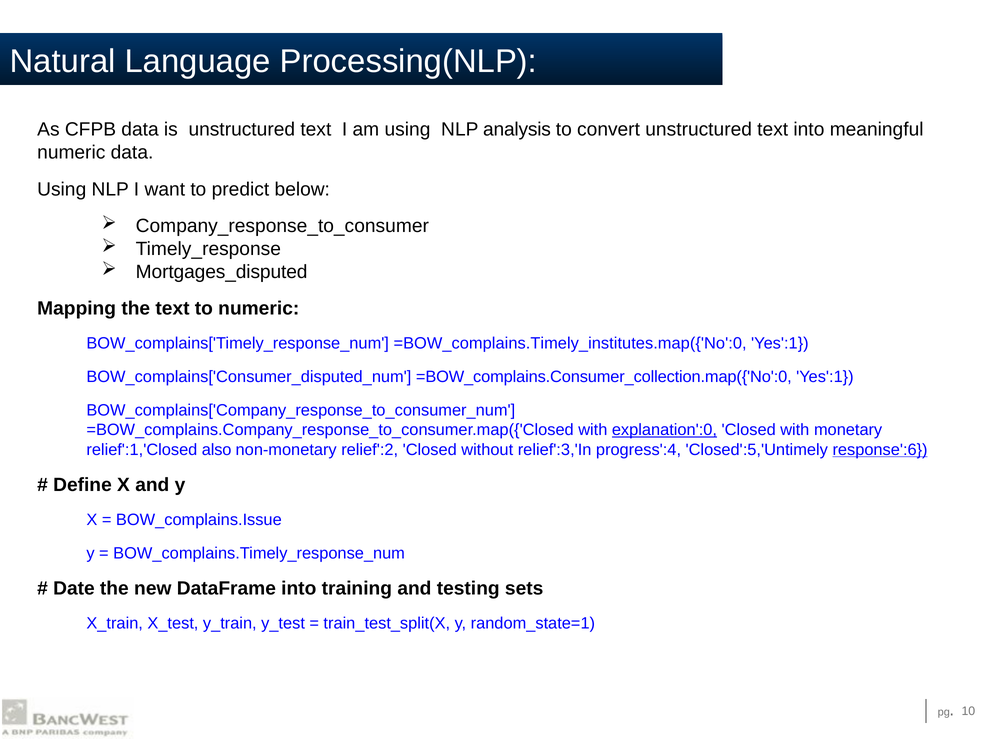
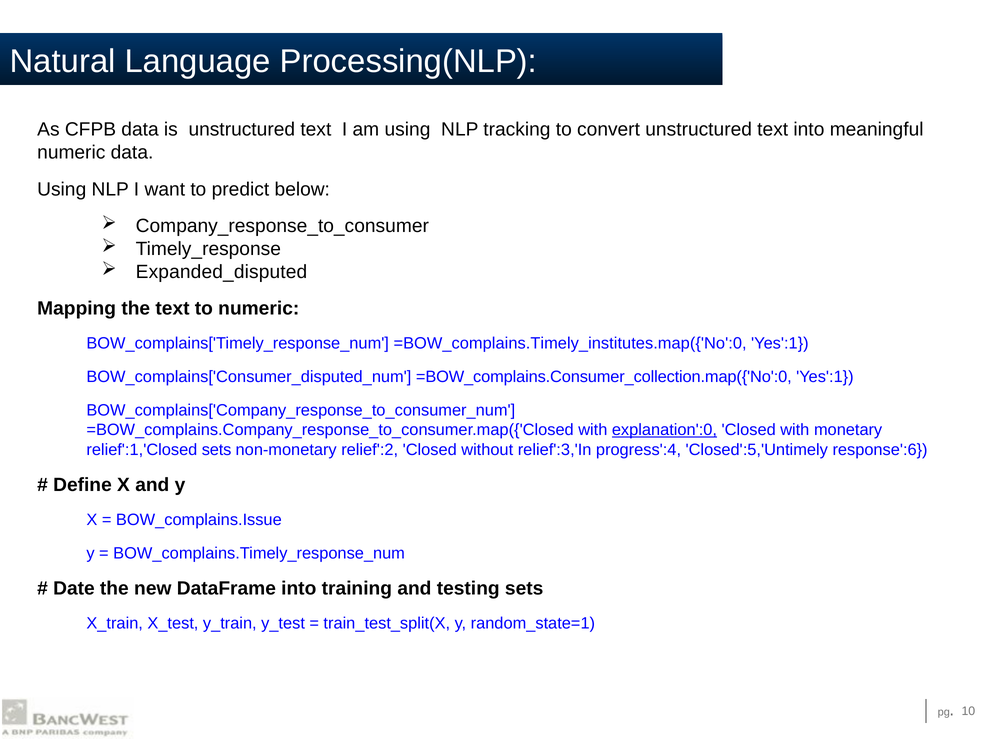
analysis: analysis -> tracking
Mortgages_disputed: Mortgages_disputed -> Expanded_disputed
relief':1,'Closed also: also -> sets
response':6 underline: present -> none
